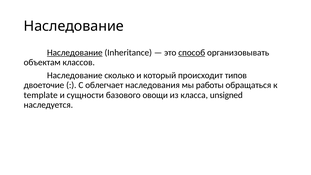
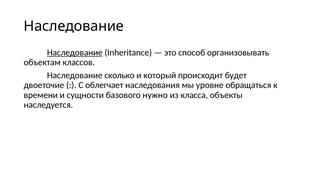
способ underline: present -> none
типов: типов -> будет
работы: работы -> уровне
template: template -> времени
овощи: овощи -> нужно
unsigned: unsigned -> объекты
